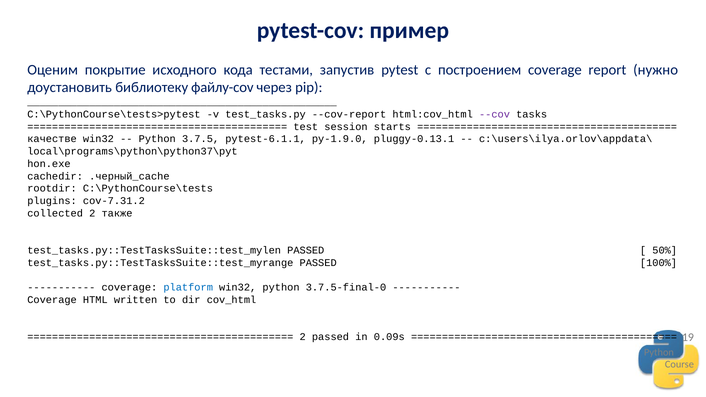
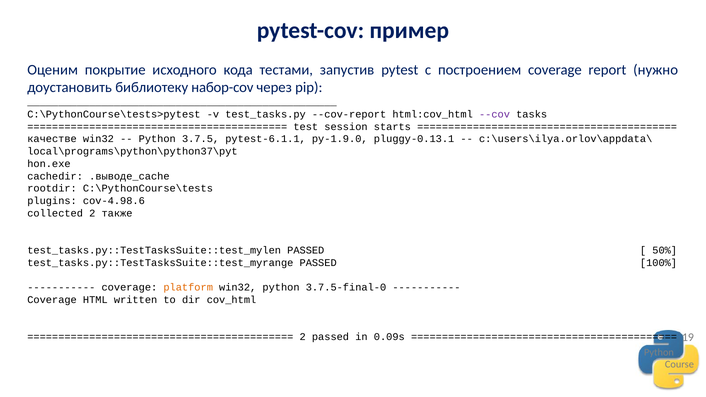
файлу-cov: файлу-cov -> набор-cov
.черный_cache: .черный_cache -> .выводе_cache
cov-7.31.2: cov-7.31.2 -> cov-4.98.6
platform colour: blue -> orange
